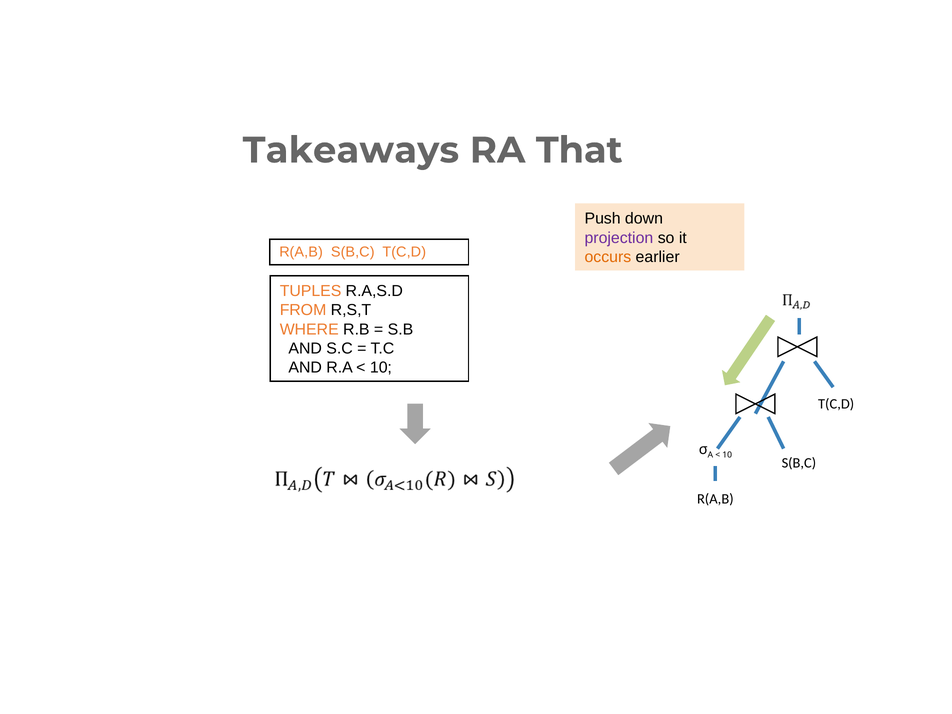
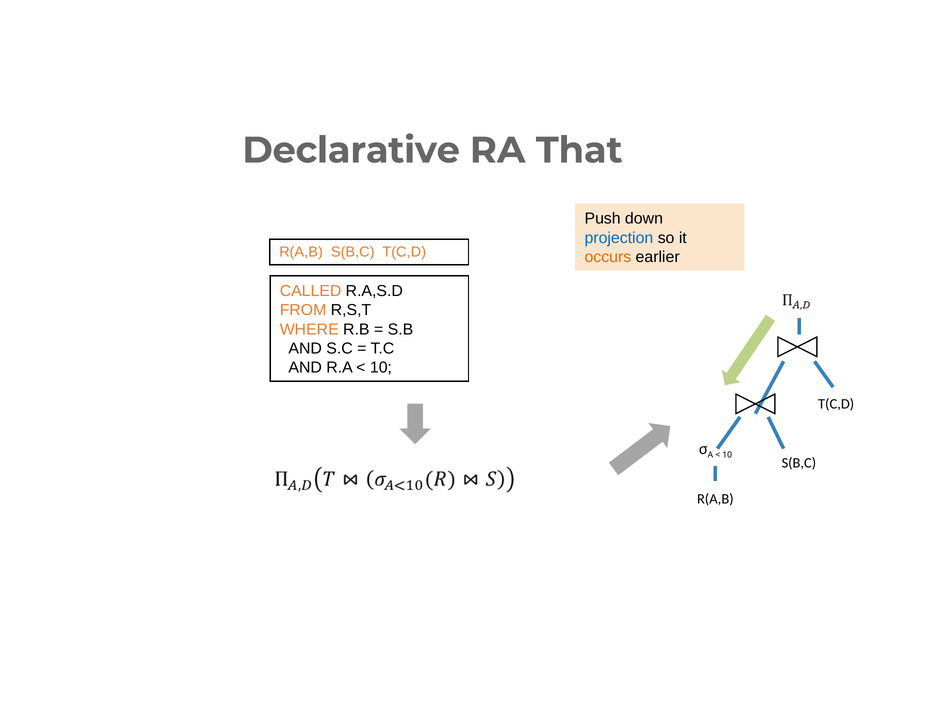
Takeaways: Takeaways -> Declarative
projection colour: purple -> blue
TUPLES: TUPLES -> CALLED
